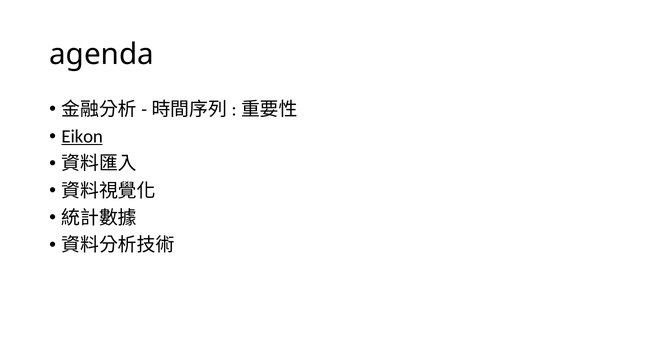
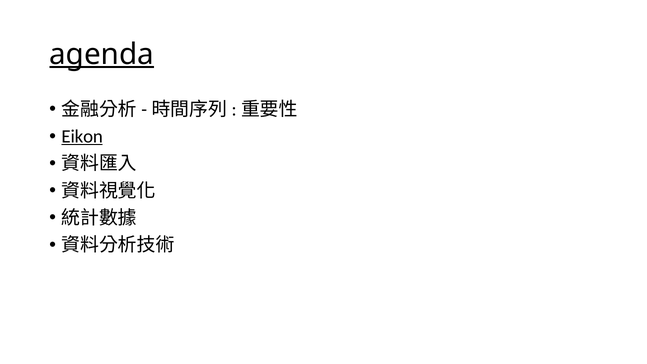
agenda underline: none -> present
